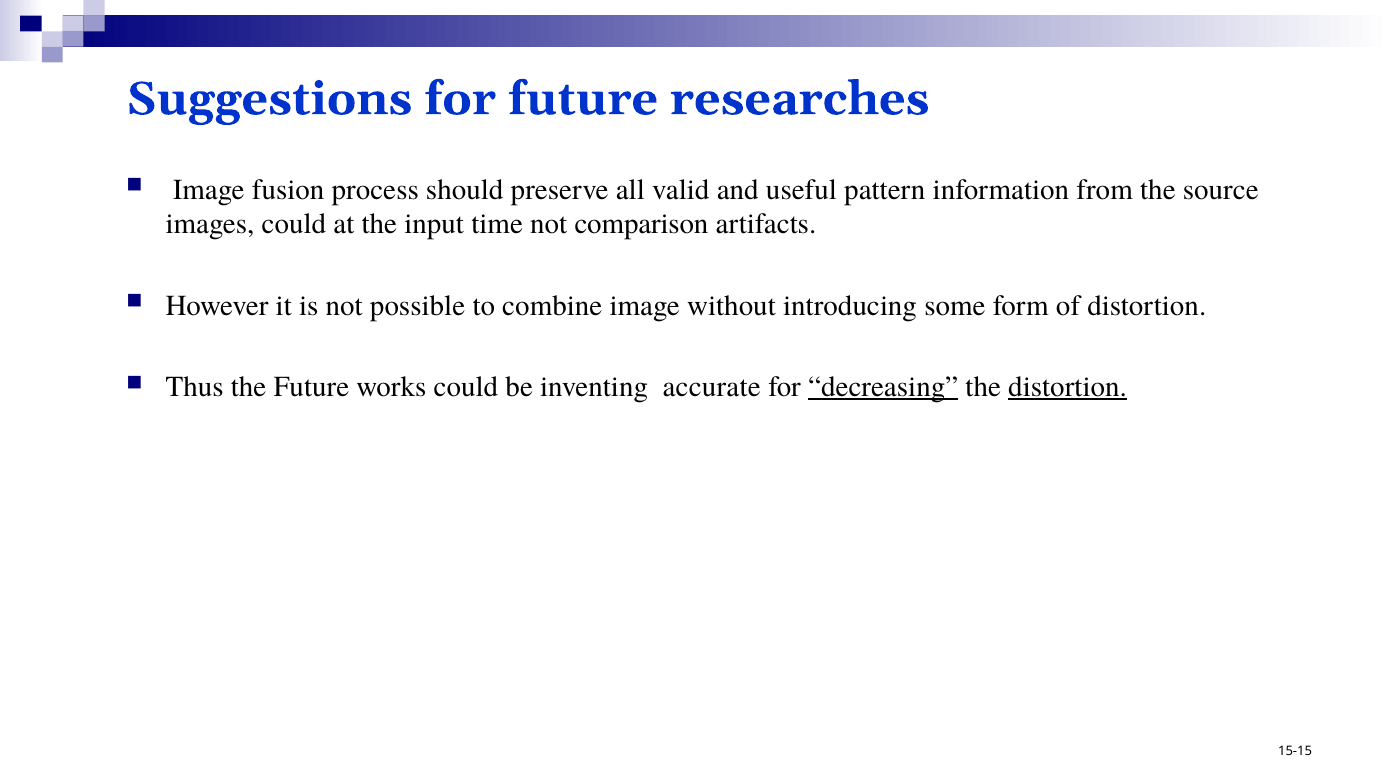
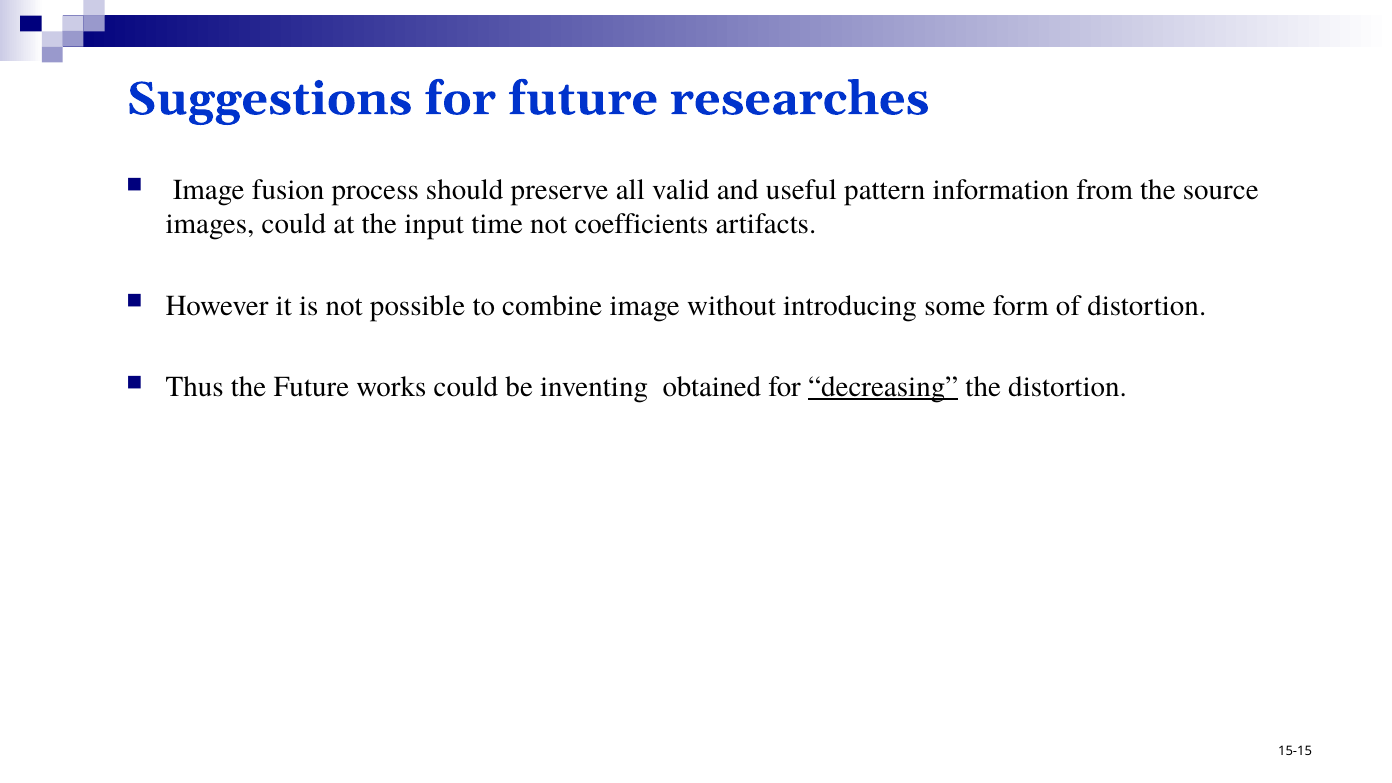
comparison: comparison -> coefficients
accurate: accurate -> obtained
distortion at (1068, 387) underline: present -> none
